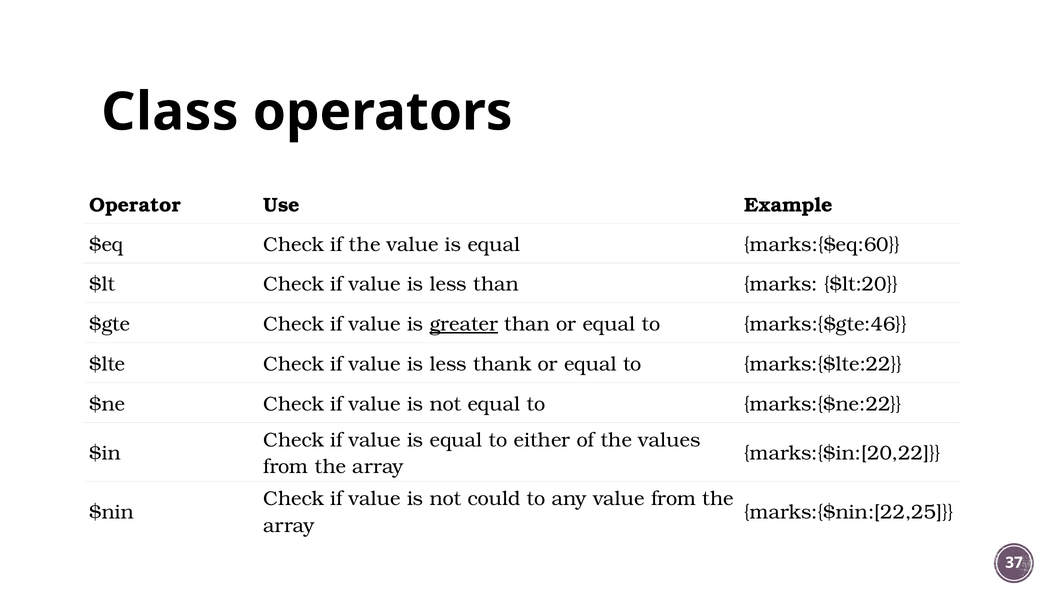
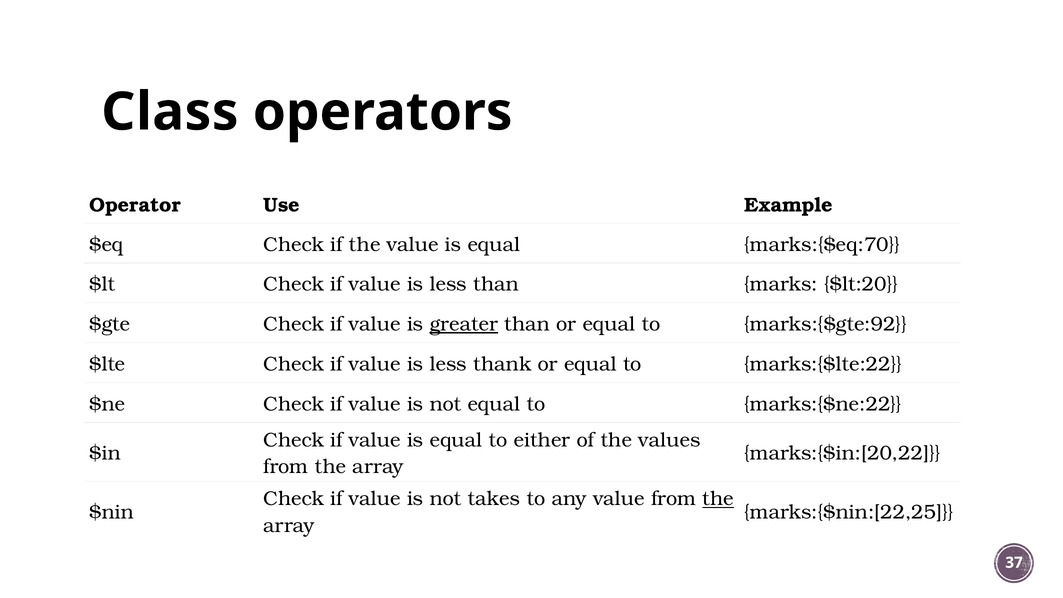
marks:{$eq:60: marks:{$eq:60 -> marks:{$eq:70
marks:{$gte:46: marks:{$gte:46 -> marks:{$gte:92
could: could -> takes
the at (718, 499) underline: none -> present
